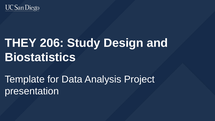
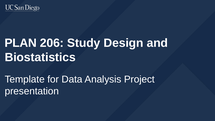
THEY: THEY -> PLAN
